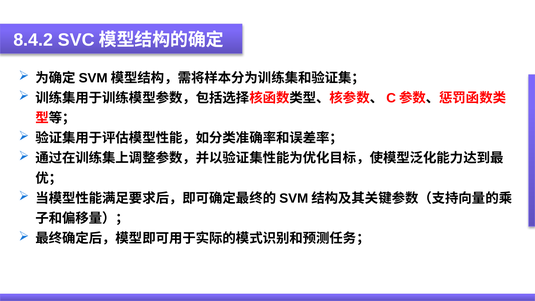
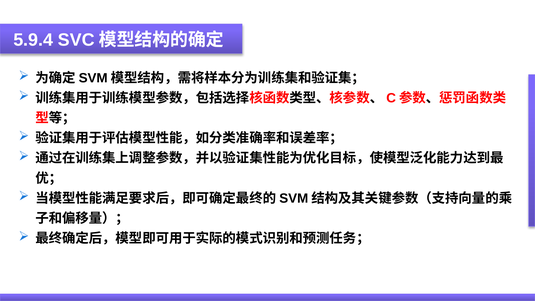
8.4.2: 8.4.2 -> 5.9.4
